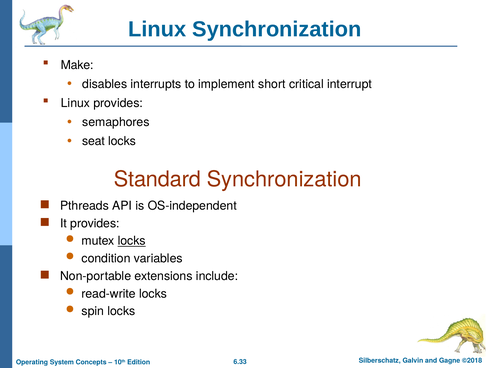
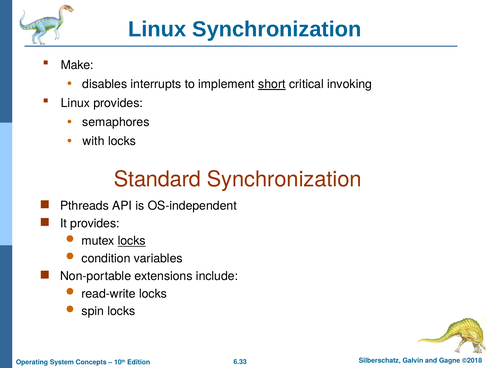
short underline: none -> present
interrupt: interrupt -> invoking
seat: seat -> with
